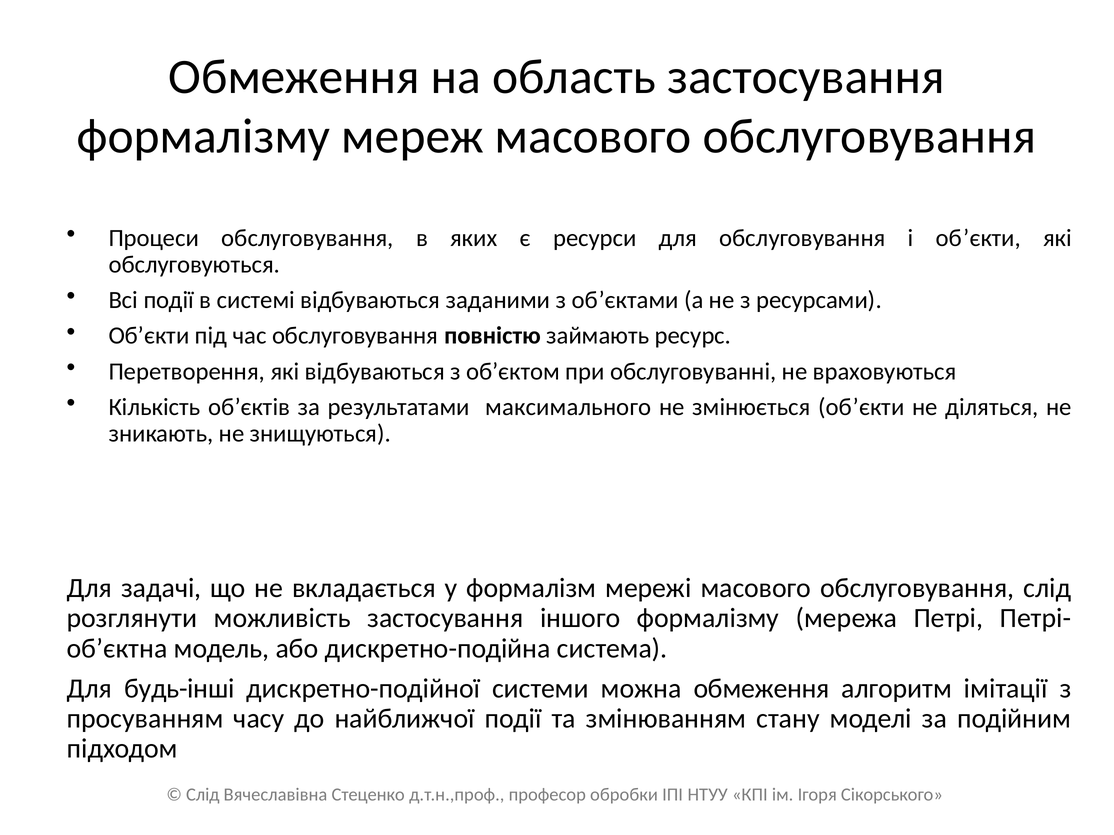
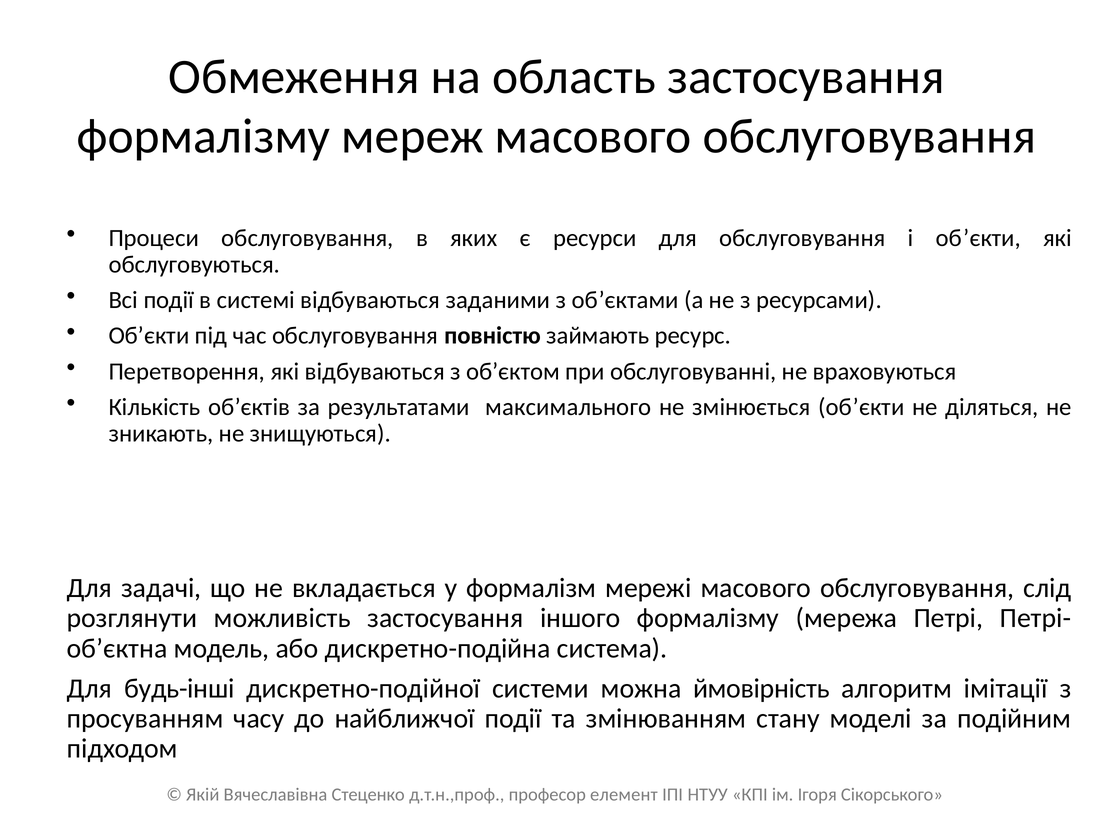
можна обмеження: обмеження -> ймовірність
Слід at (203, 795): Слід -> Якій
обробки: обробки -> елемент
